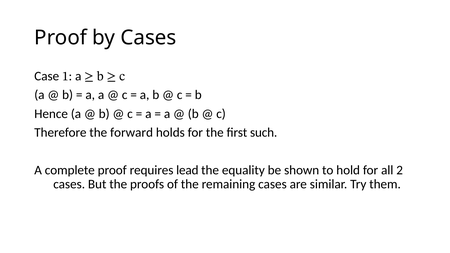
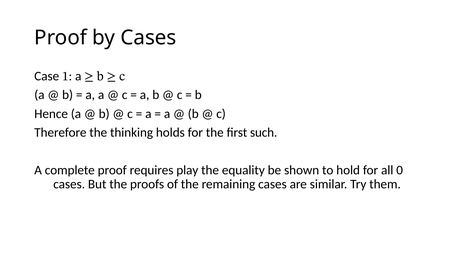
forward: forward -> thinking
lead: lead -> play
2: 2 -> 0
